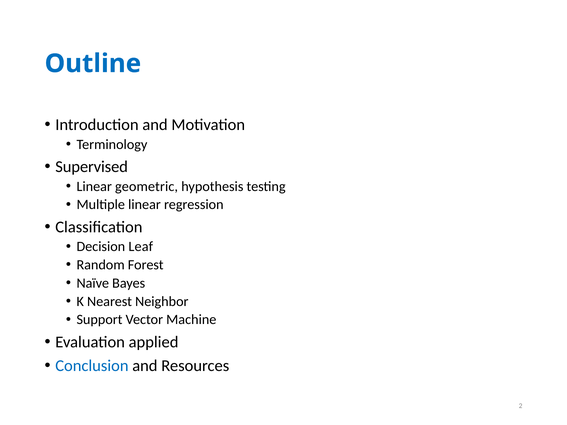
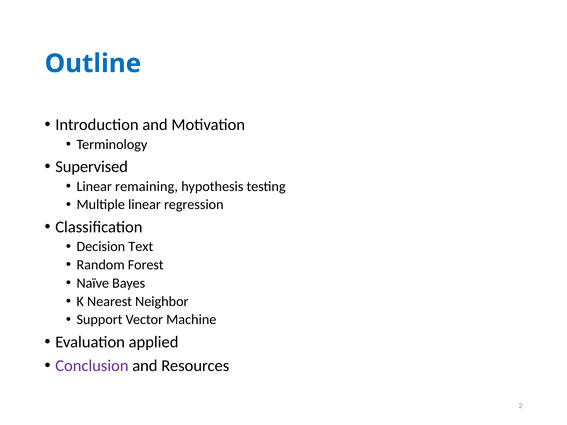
geometric: geometric -> remaining
Leaf: Leaf -> Text
Conclusion colour: blue -> purple
